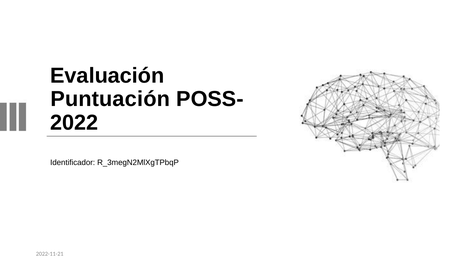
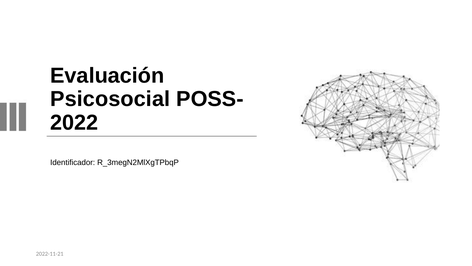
Puntuación: Puntuación -> Psicosocial
